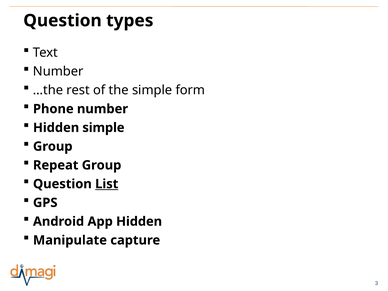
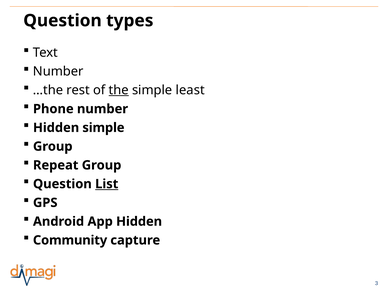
the underline: none -> present
form: form -> least
Manipulate: Manipulate -> Community
